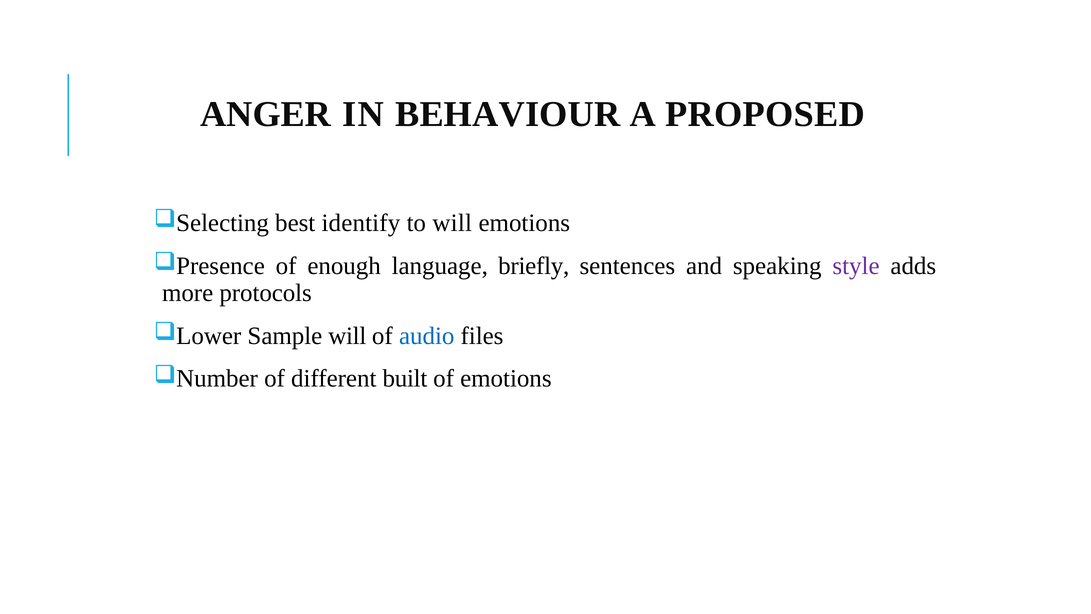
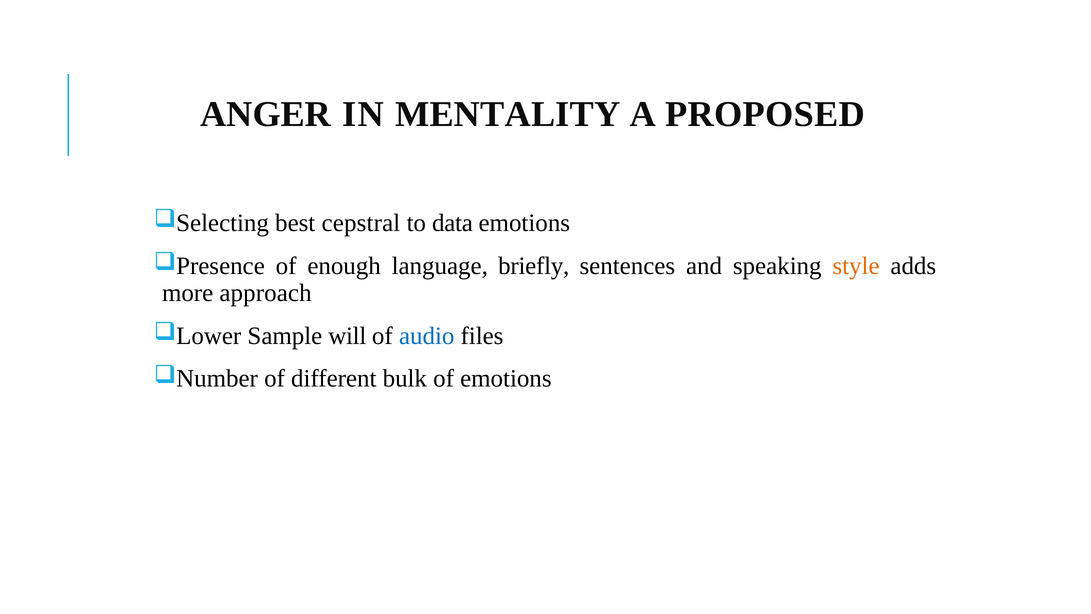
BEHAVIOUR: BEHAVIOUR -> MENTALITY
identify: identify -> cepstral
to will: will -> data
style colour: purple -> orange
protocols: protocols -> approach
built: built -> bulk
